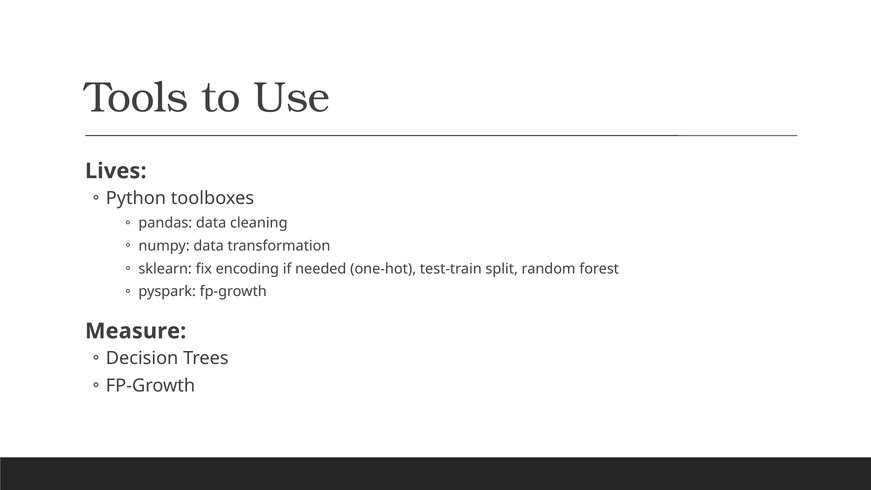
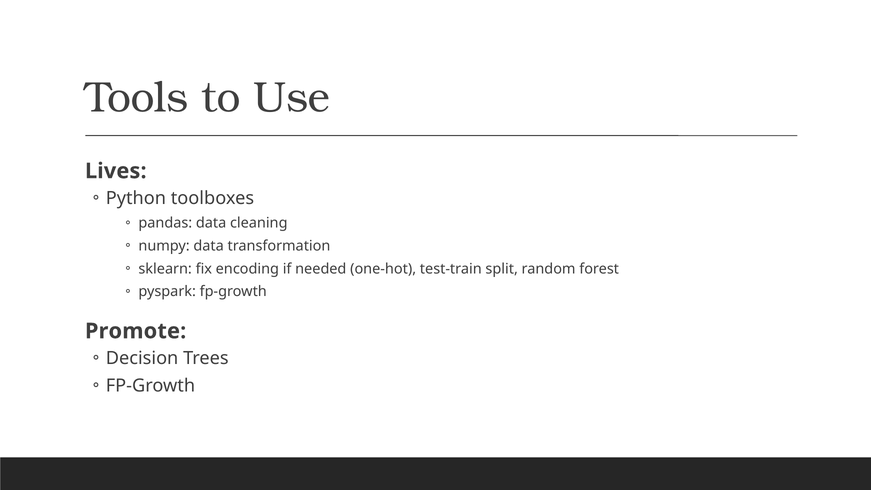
Measure: Measure -> Promote
